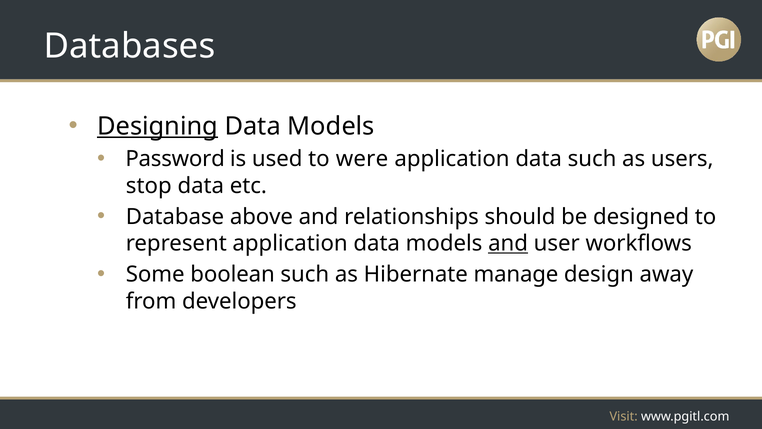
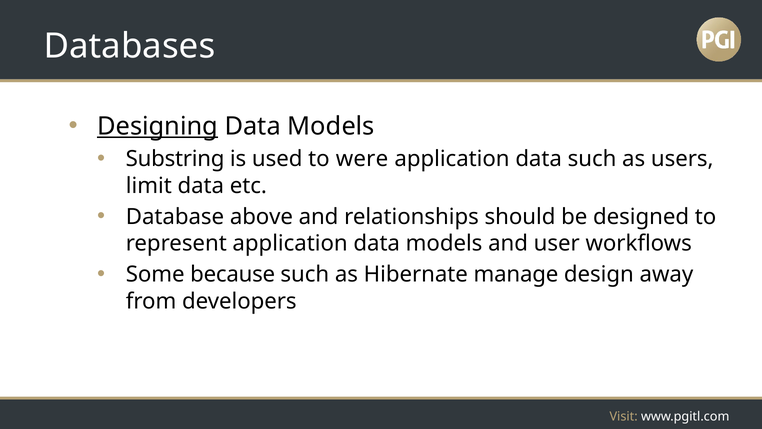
Password: Password -> Substring
stop: stop -> limit
and at (508, 243) underline: present -> none
boolean: boolean -> because
